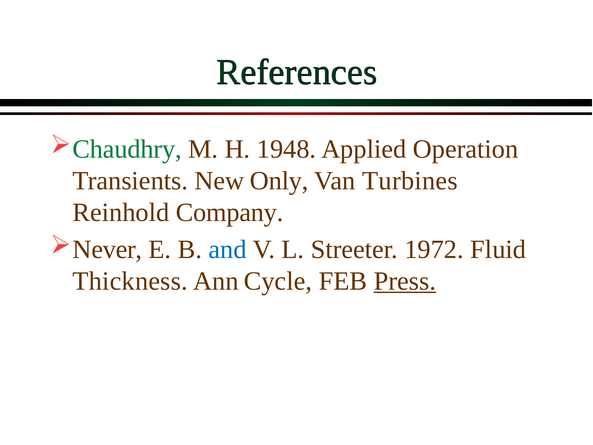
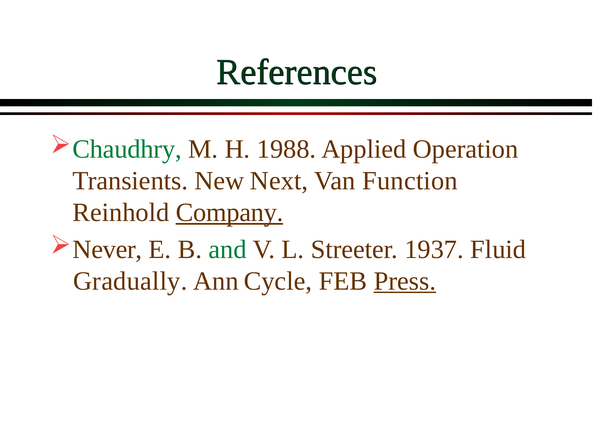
1948: 1948 -> 1988
Only: Only -> Next
Turbines: Turbines -> Function
Company underline: none -> present
and colour: blue -> green
1972: 1972 -> 1937
Thickness: Thickness -> Gradually
